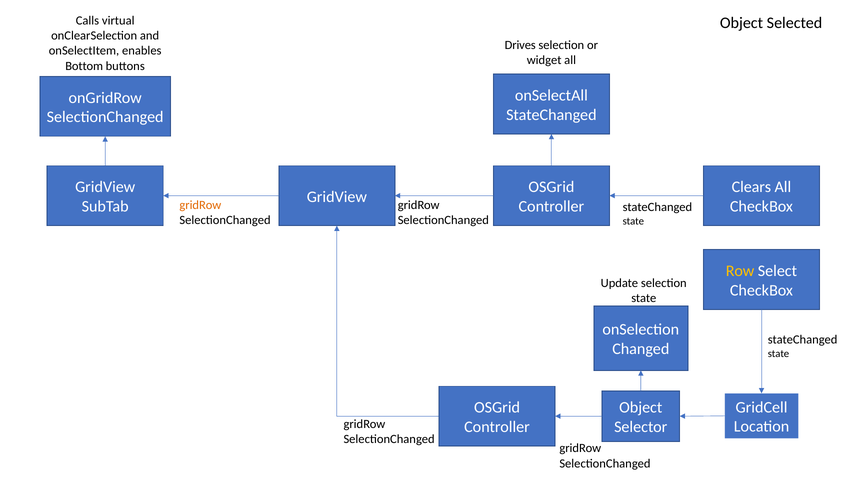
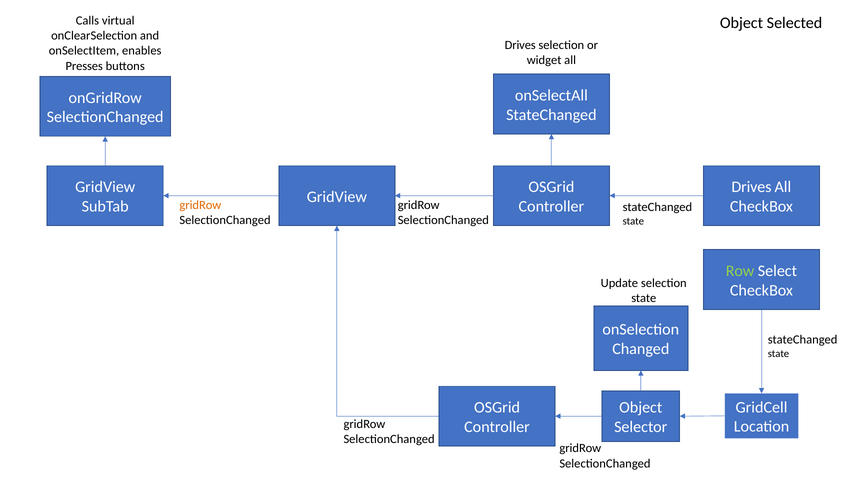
Bottom: Bottom -> Presses
Clears at (751, 187): Clears -> Drives
Row colour: yellow -> light green
